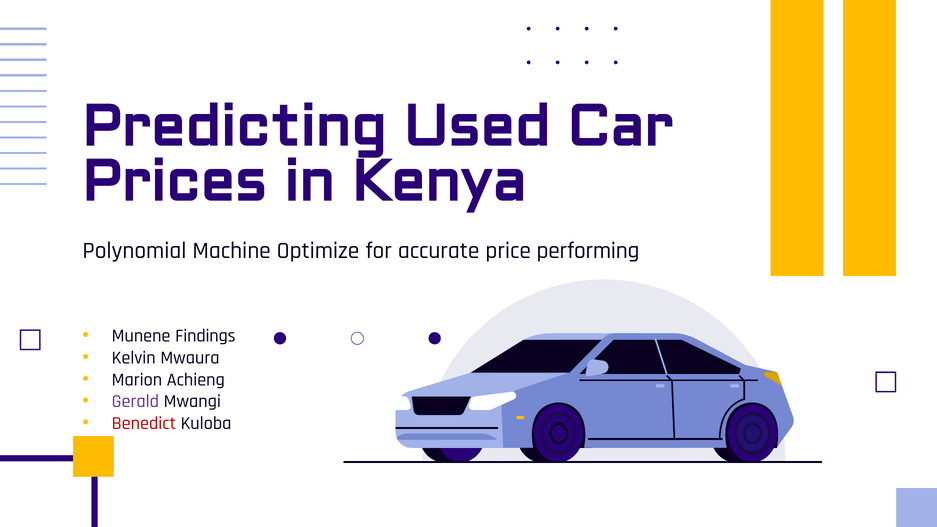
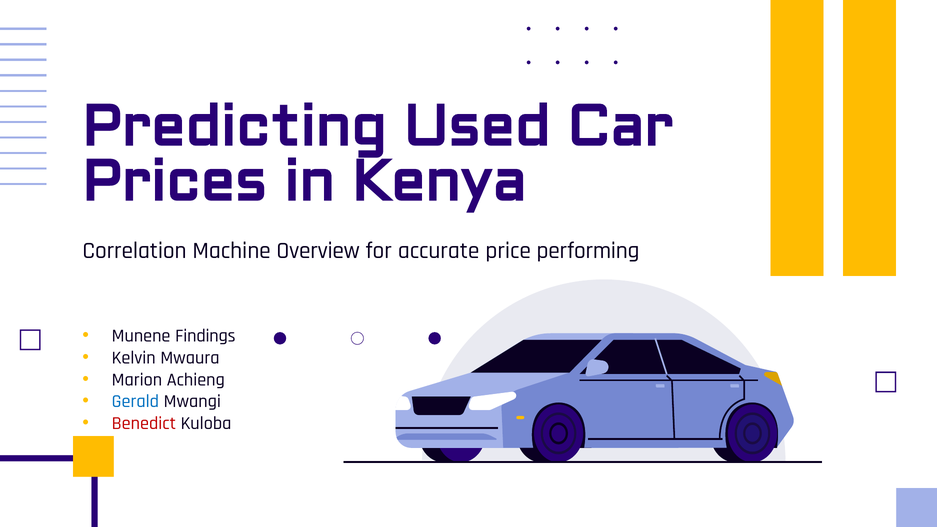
Polynomial: Polynomial -> Correlation
Optimize: Optimize -> Overview
Gerald colour: purple -> blue
